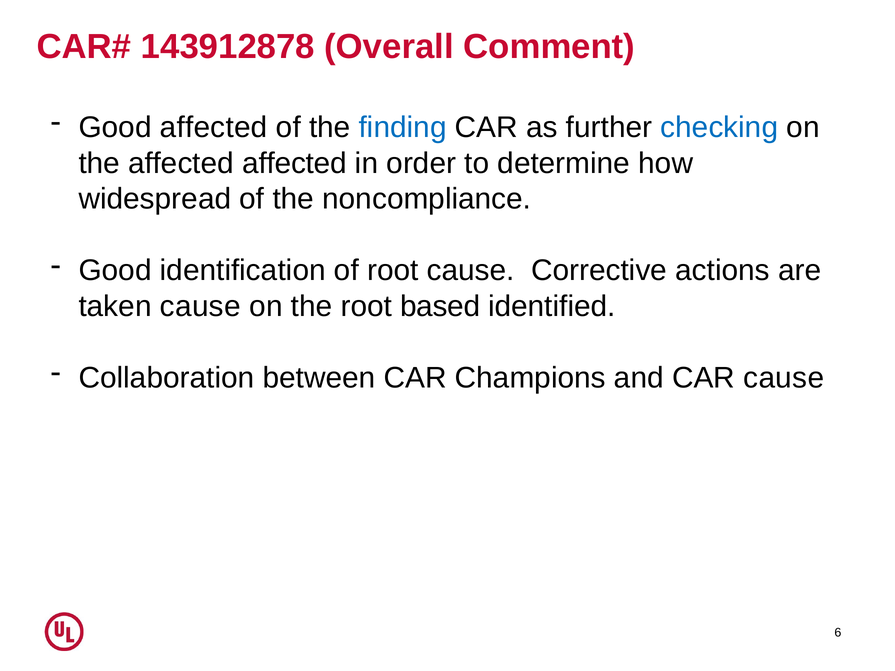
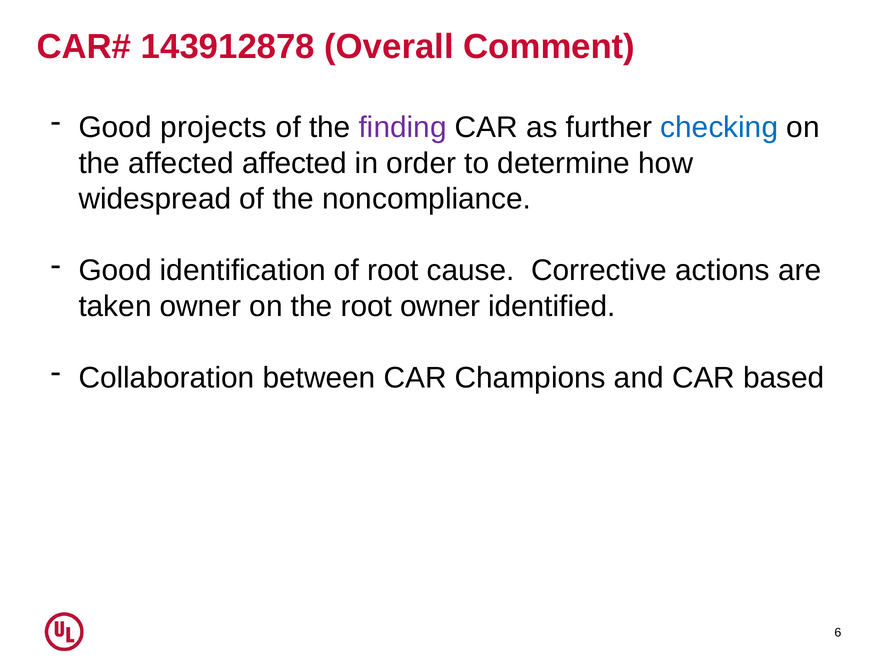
Good affected: affected -> projects
finding colour: blue -> purple
taken cause: cause -> owner
root based: based -> owner
CAR cause: cause -> based
